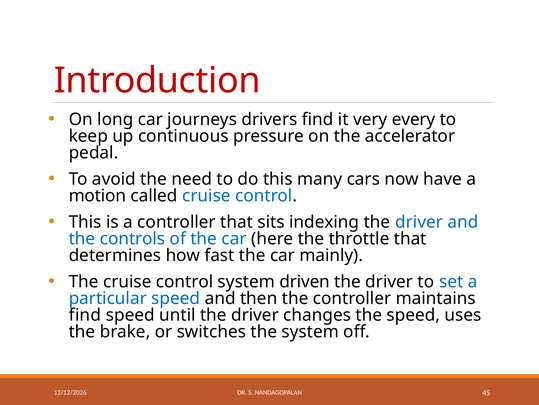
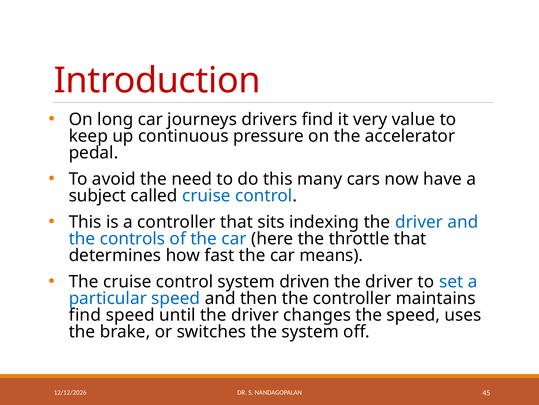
every: every -> value
motion: motion -> subject
mainly: mainly -> means
